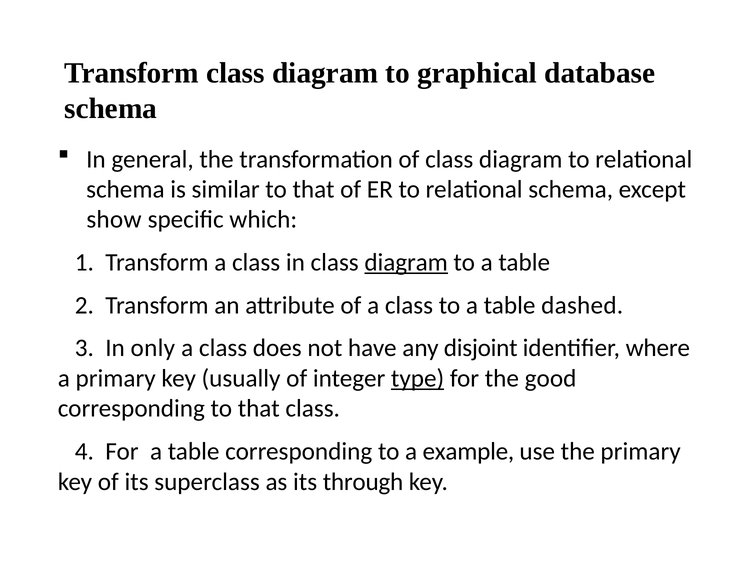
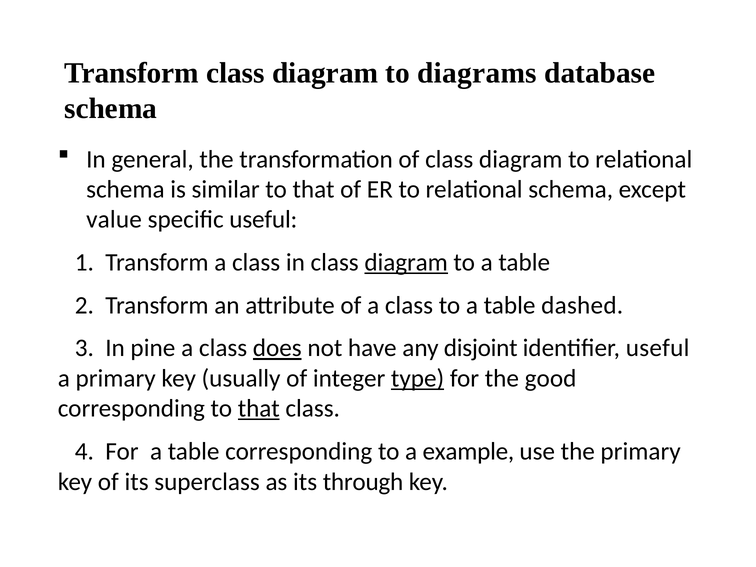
graphical: graphical -> diagrams
show: show -> value
specific which: which -> useful
only: only -> pine
does underline: none -> present
identifier where: where -> useful
that at (259, 409) underline: none -> present
